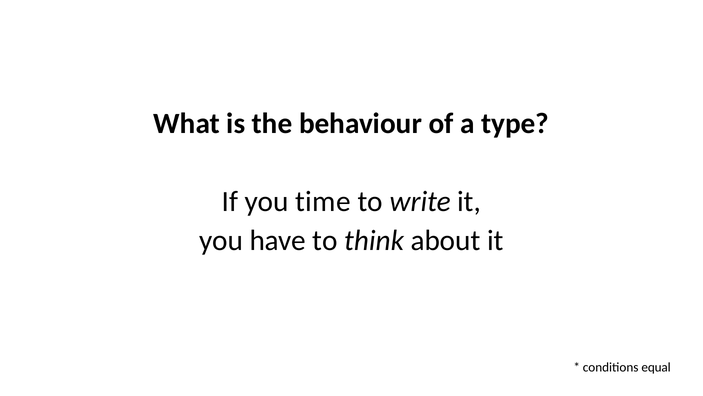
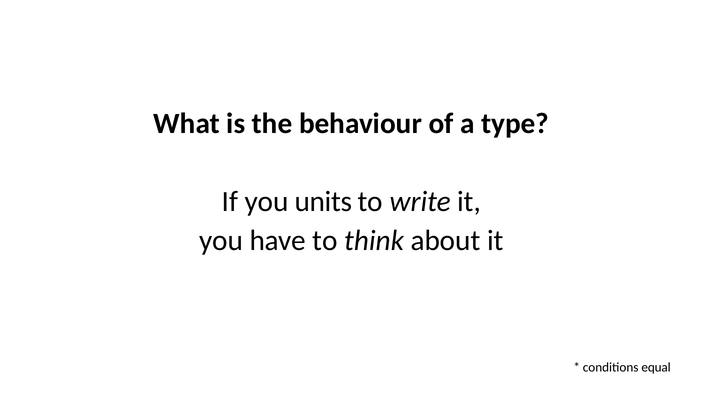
time: time -> units
